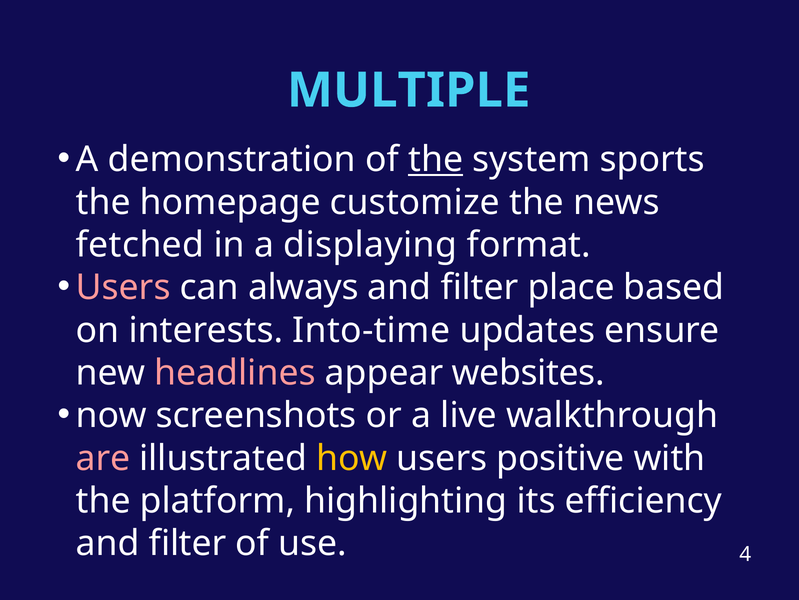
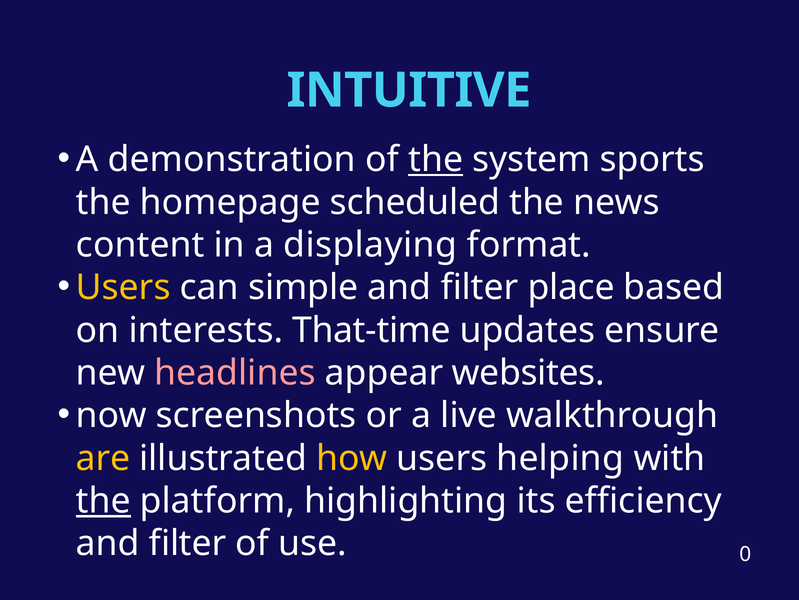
MULTIPLE: MULTIPLE -> INTUITIVE
customize: customize -> scheduled
fetched: fetched -> content
Users at (123, 287) colour: pink -> yellow
always: always -> simple
Into-time: Into-time -> That-time
are colour: pink -> yellow
positive: positive -> helping
the at (103, 500) underline: none -> present
4: 4 -> 0
